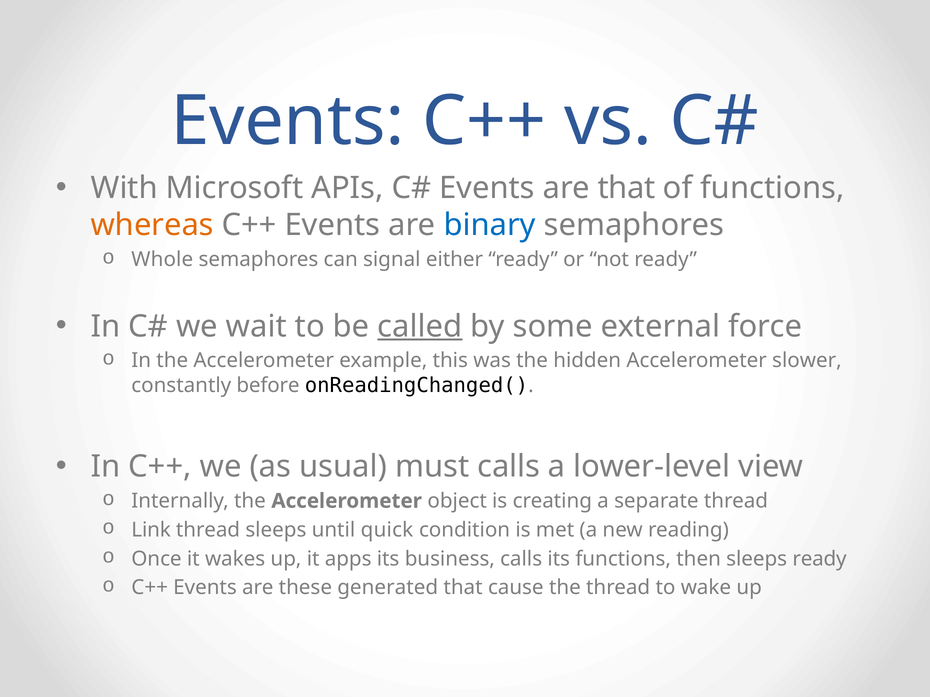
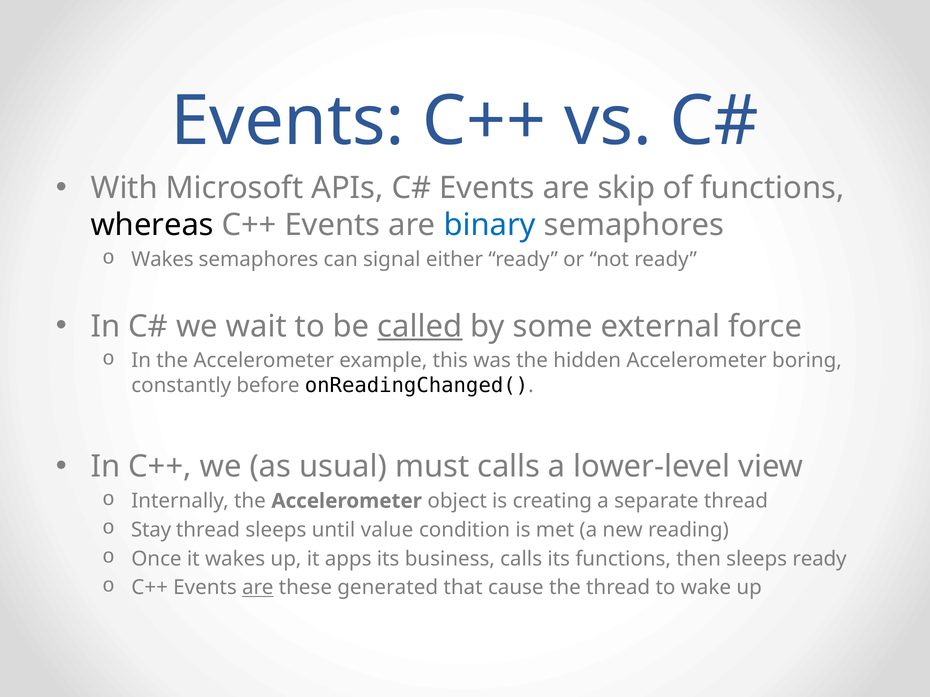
are that: that -> skip
whereas colour: orange -> black
Whole at (162, 260): Whole -> Wakes
slower: slower -> boring
Link: Link -> Stay
quick: quick -> value
are at (258, 588) underline: none -> present
